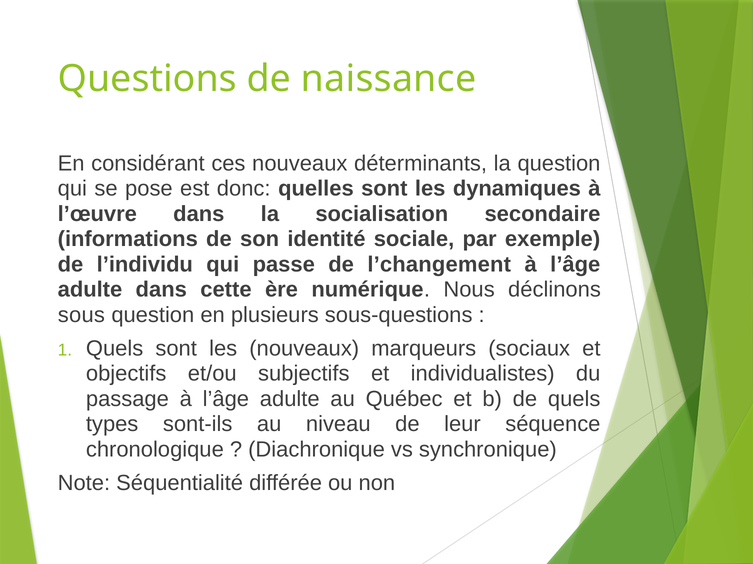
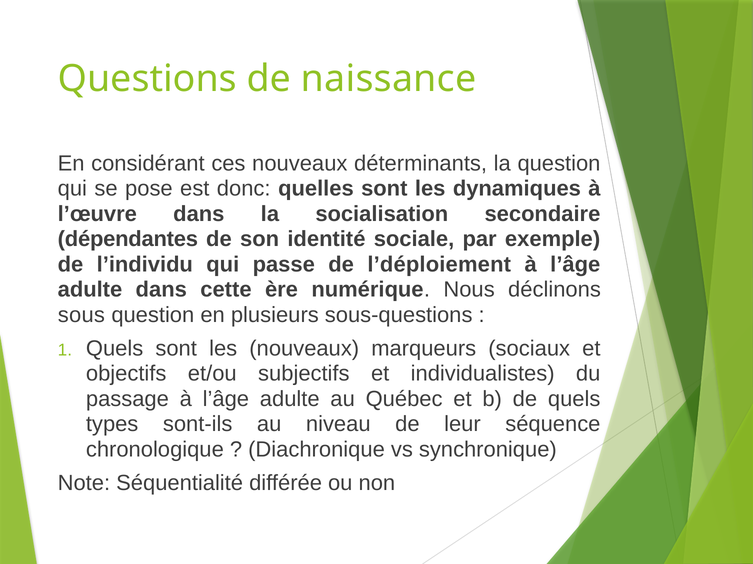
informations: informations -> dépendantes
l’changement: l’changement -> l’déploiement
